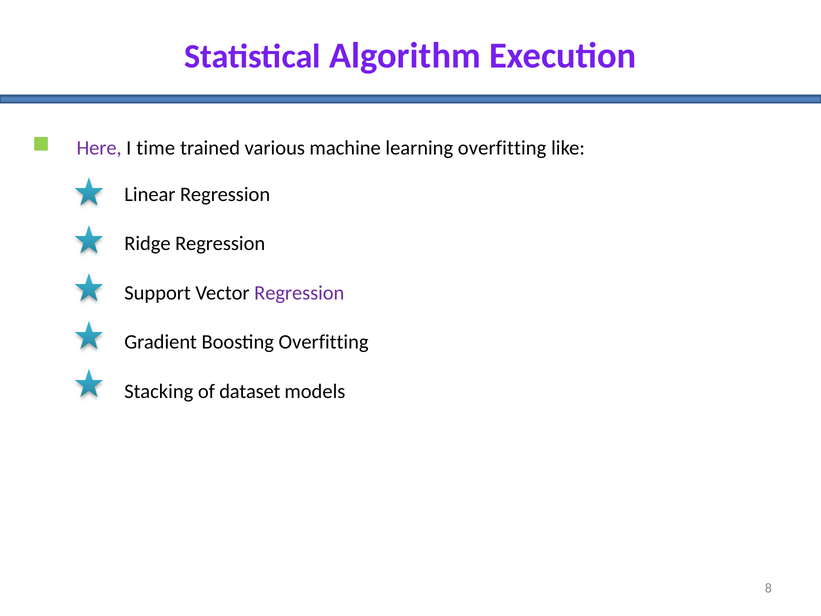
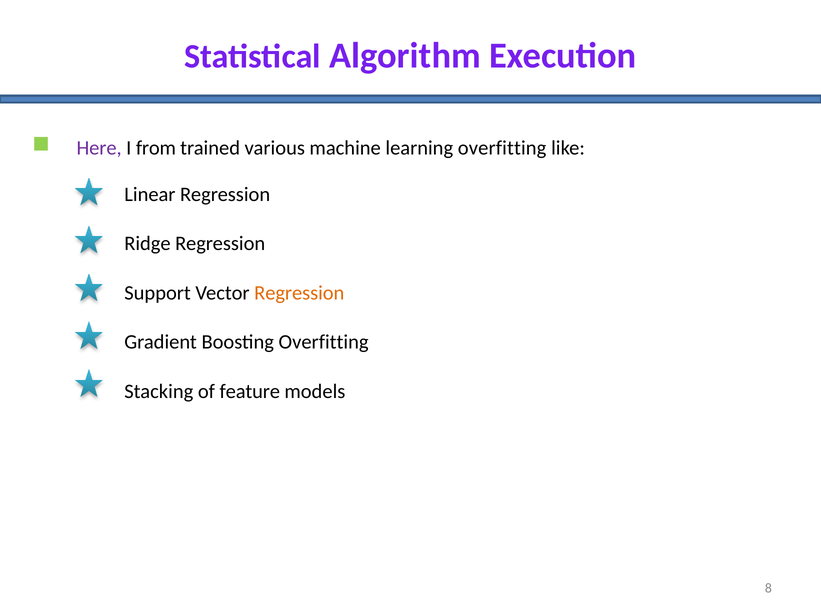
time: time -> from
Regression at (299, 293) colour: purple -> orange
dataset: dataset -> feature
